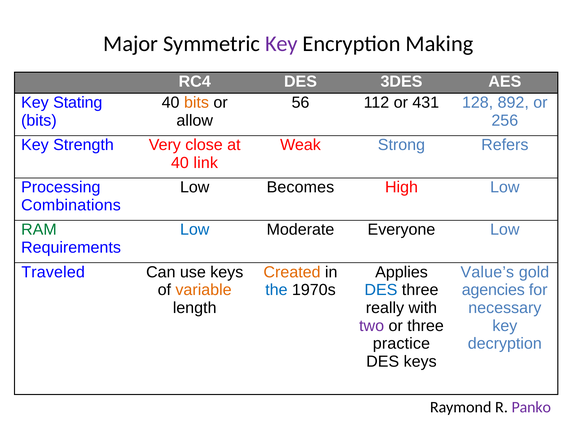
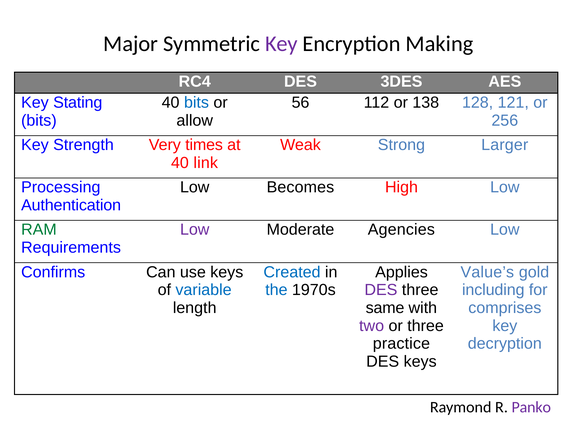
bits at (196, 102) colour: orange -> blue
431: 431 -> 138
892: 892 -> 121
close: close -> times
Refers: Refers -> Larger
Combinations: Combinations -> Authentication
Low at (195, 230) colour: blue -> purple
Everyone: Everyone -> Agencies
Traveled: Traveled -> Confirms
Created colour: orange -> blue
variable colour: orange -> blue
DES at (381, 290) colour: blue -> purple
agencies: agencies -> including
really: really -> same
necessary: necessary -> comprises
